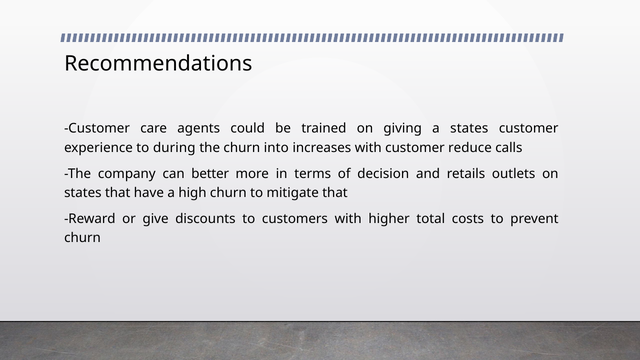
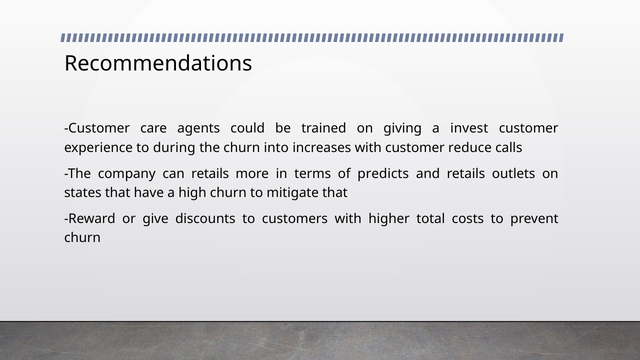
a states: states -> invest
can better: better -> retails
decision: decision -> predicts
